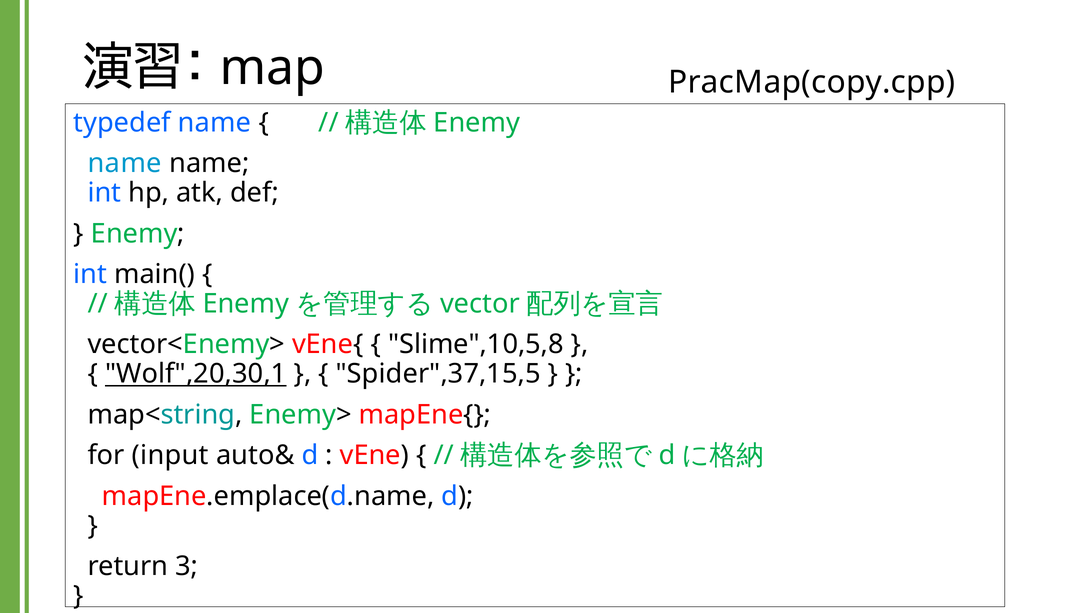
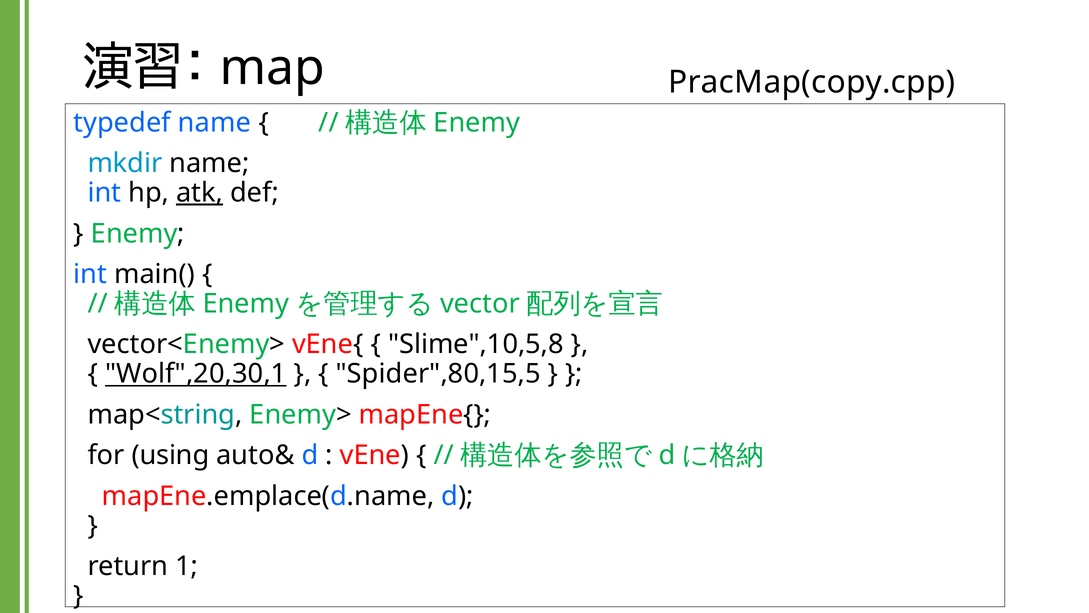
name at (125, 163): name -> mkdir
atk underline: none -> present
Spider",37,15,5: Spider",37,15,5 -> Spider",80,15,5
input: input -> using
3: 3 -> 1
